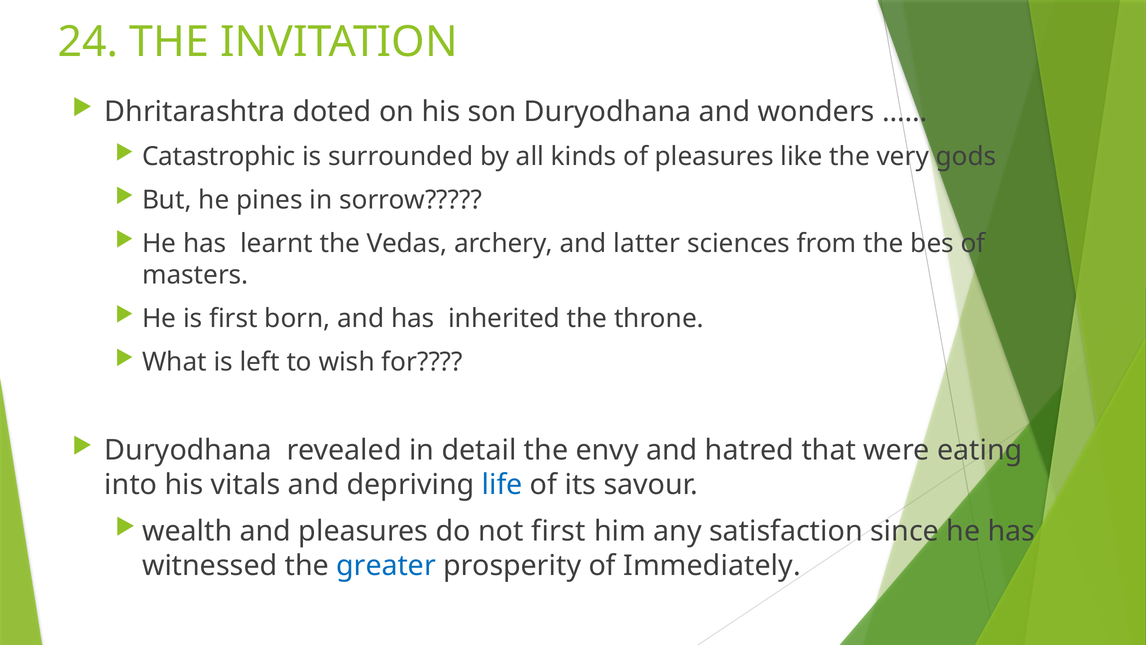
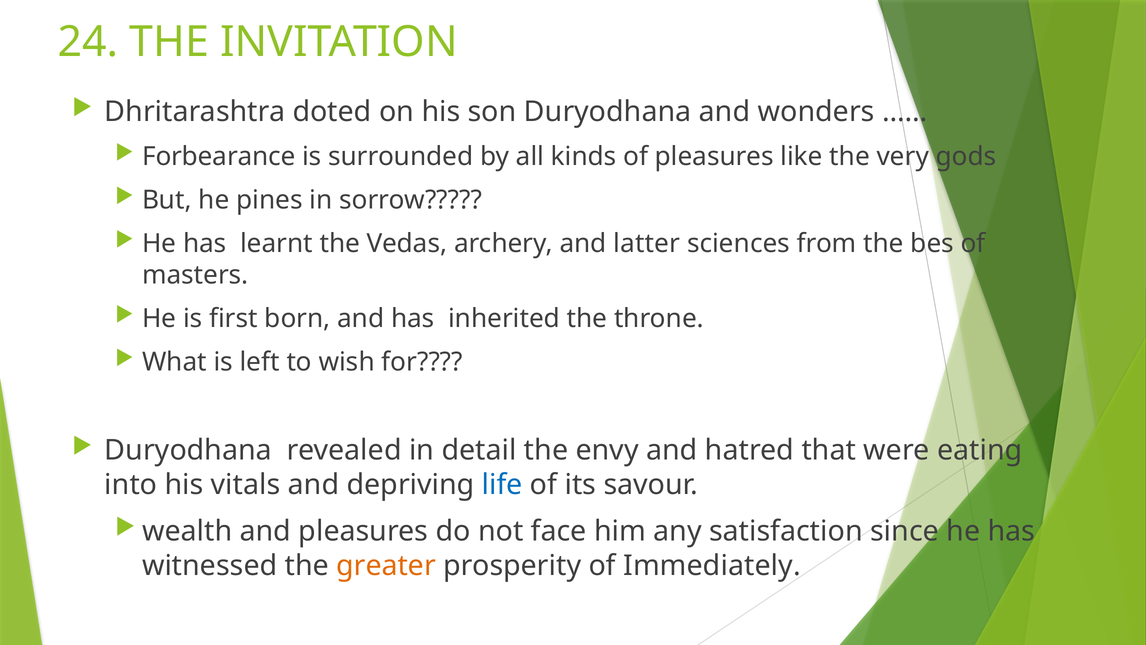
Catastrophic: Catastrophic -> Forbearance
not first: first -> face
greater colour: blue -> orange
